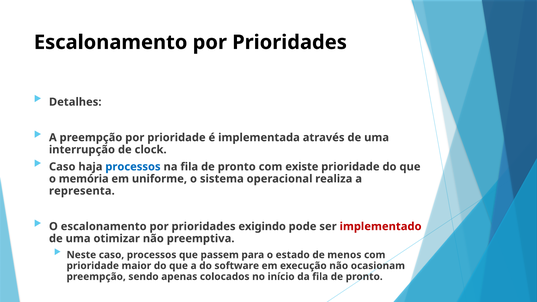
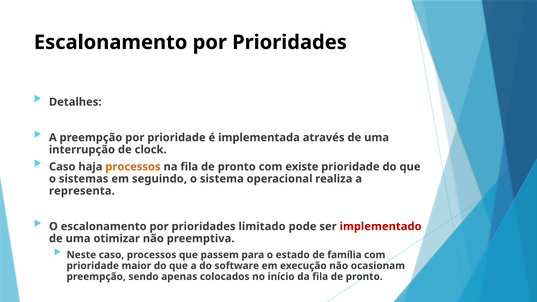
processos at (133, 167) colour: blue -> orange
memória: memória -> sistemas
uniforme: uniforme -> seguindo
exigindo: exigindo -> limitado
menos: menos -> família
